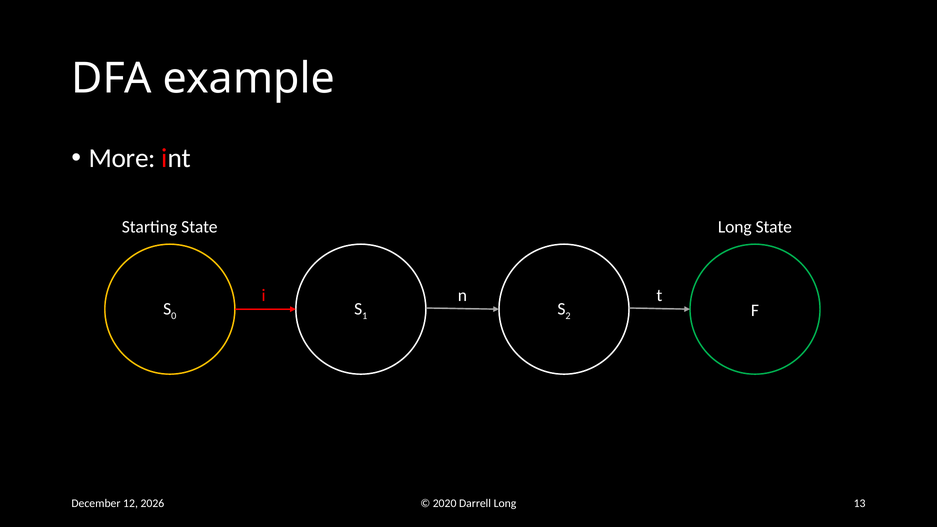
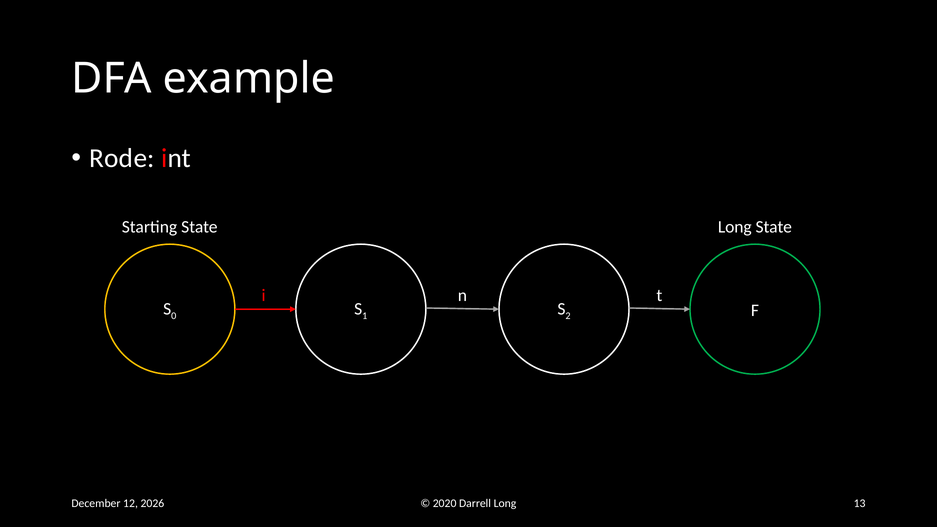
More: More -> Rode
